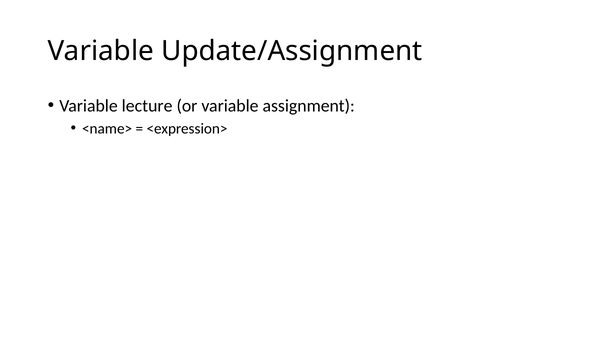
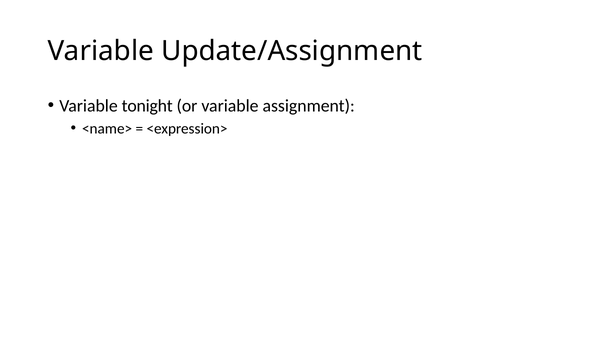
lecture: lecture -> tonight
